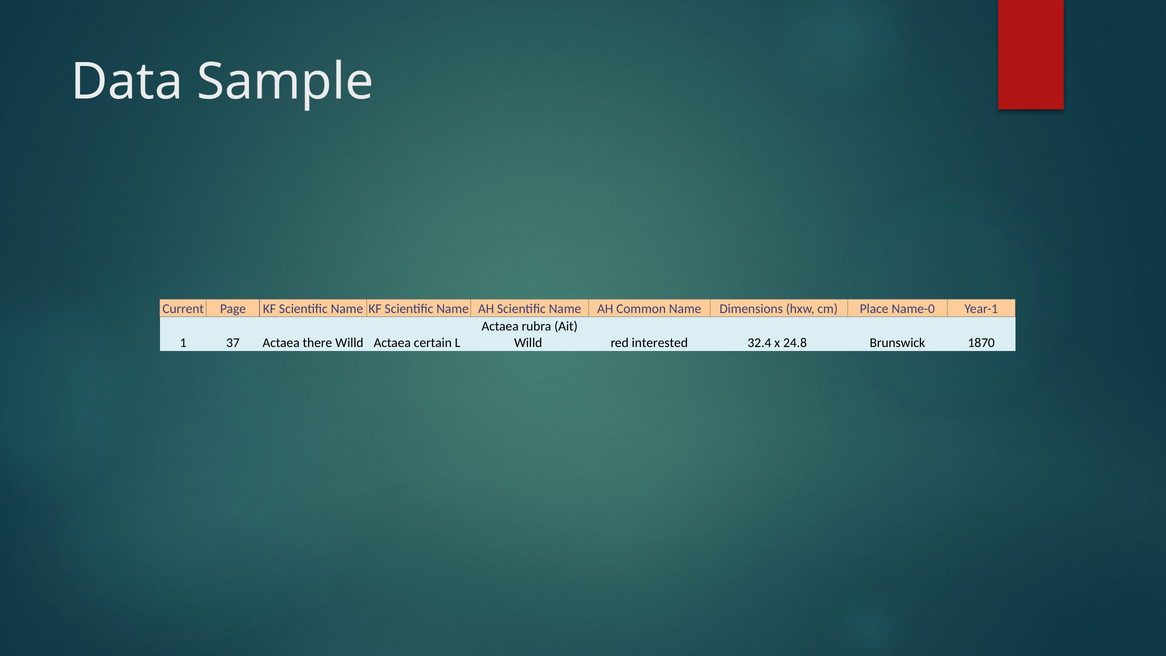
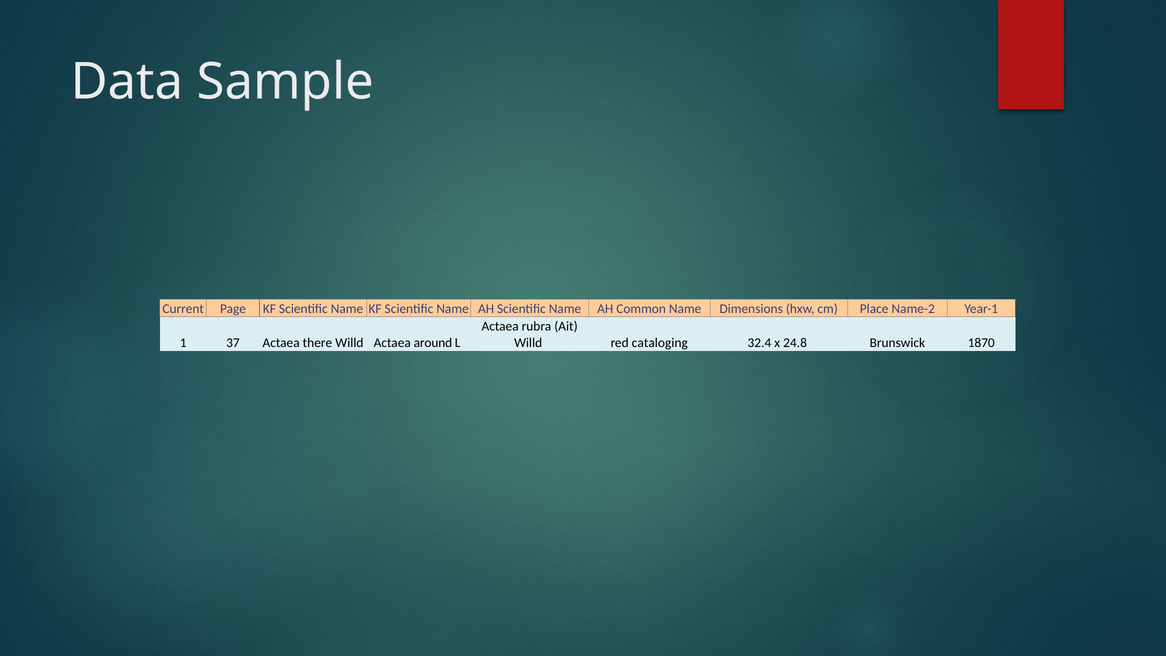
Name-0: Name-0 -> Name-2
certain: certain -> around
interested: interested -> cataloging
